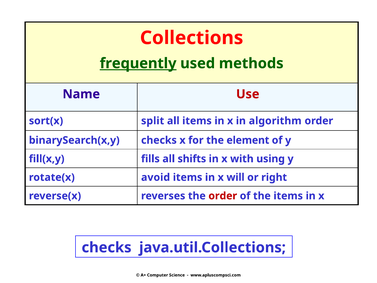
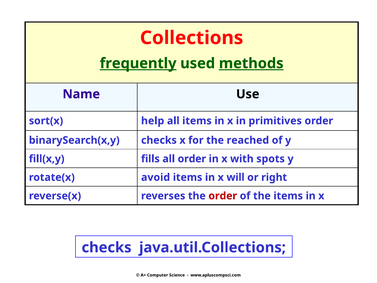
methods underline: none -> present
Use colour: red -> black
split: split -> help
algorithm: algorithm -> primitives
element: element -> reached
all shifts: shifts -> order
using: using -> spots
